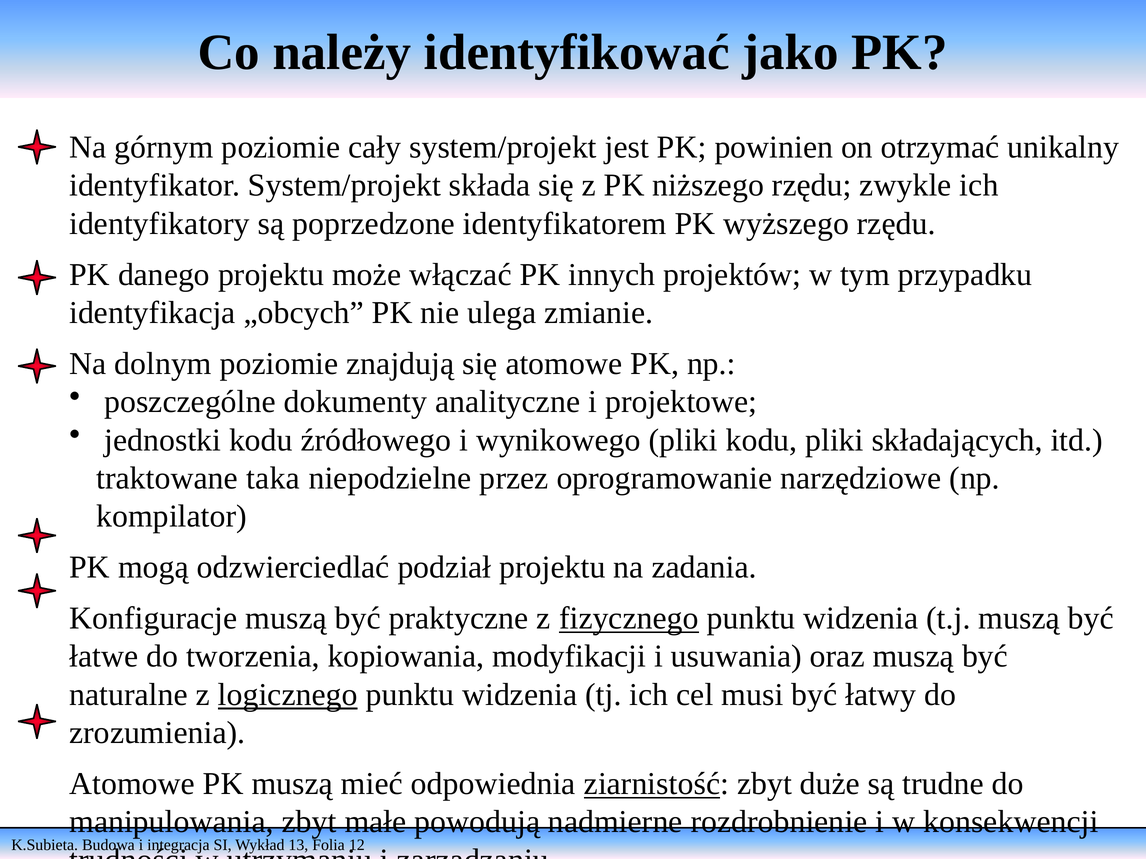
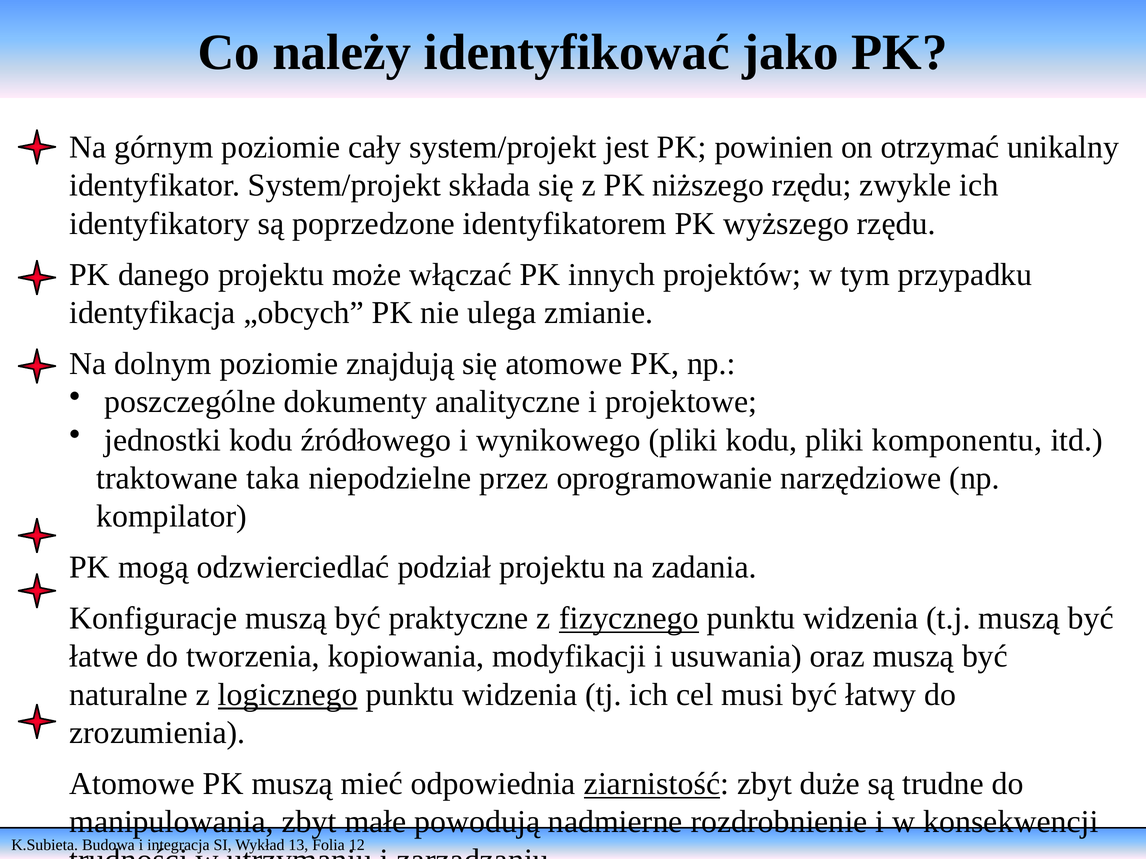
składających: składających -> komponentu
